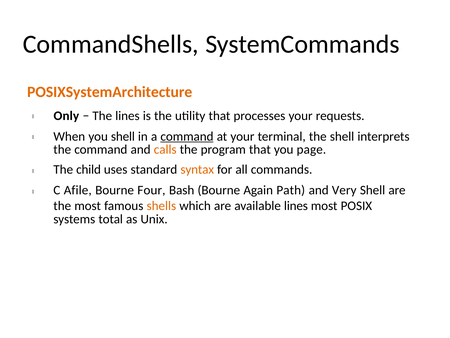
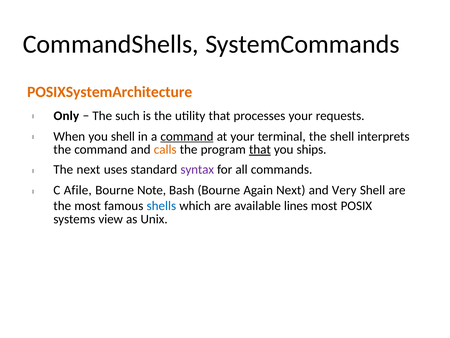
The lines: lines -> such
that at (260, 149) underline: none -> present
page: page -> ships
The child: child -> next
syntax colour: orange -> purple
Four: Four -> Note
Again Path: Path -> Next
shells colour: orange -> blue
total: total -> view
